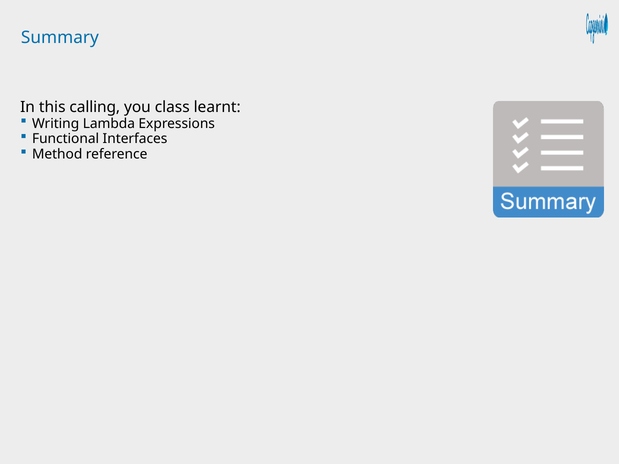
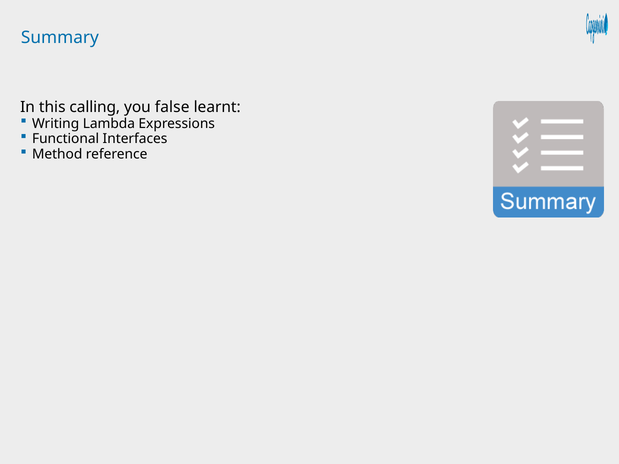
class: class -> false
